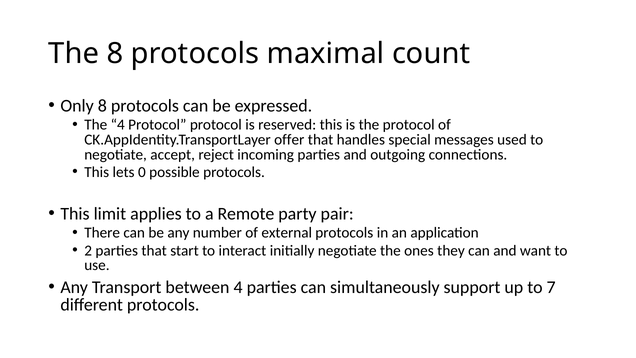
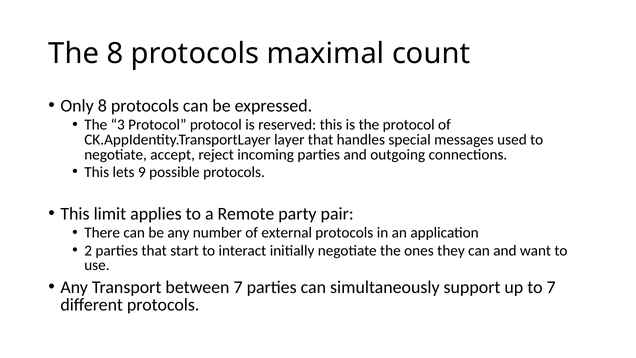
The 4: 4 -> 3
offer: offer -> layer
0: 0 -> 9
between 4: 4 -> 7
